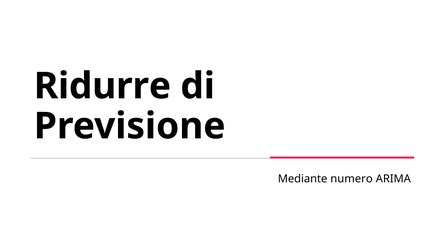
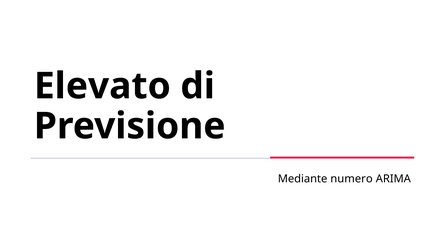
Ridurre: Ridurre -> Elevato
